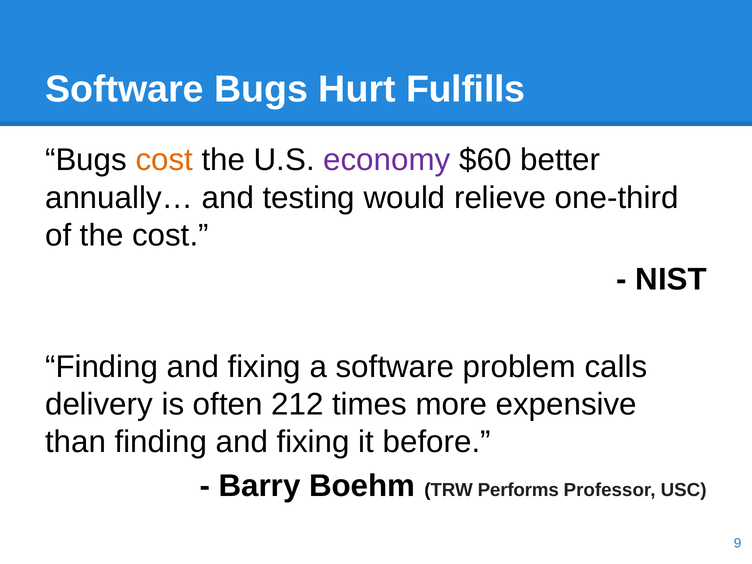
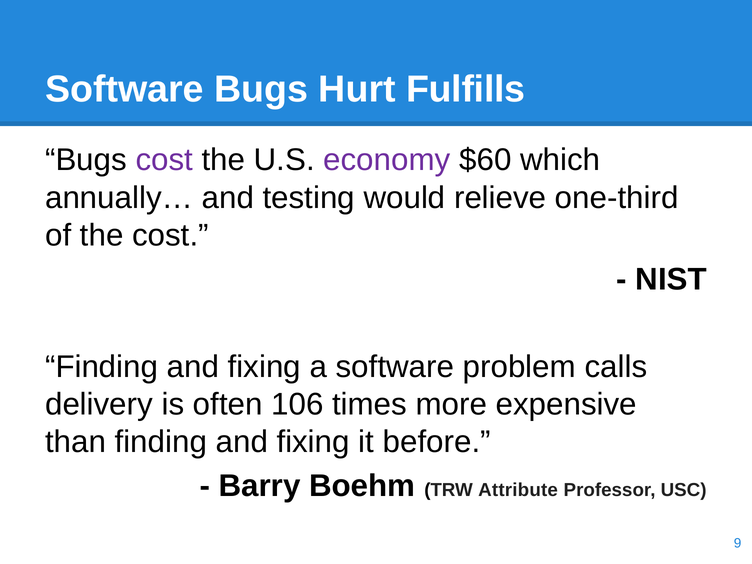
cost at (164, 160) colour: orange -> purple
better: better -> which
212: 212 -> 106
Performs: Performs -> Attribute
